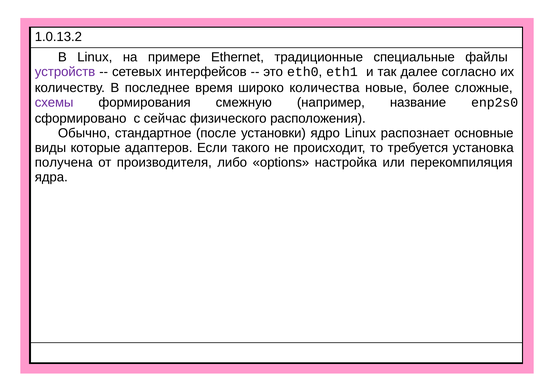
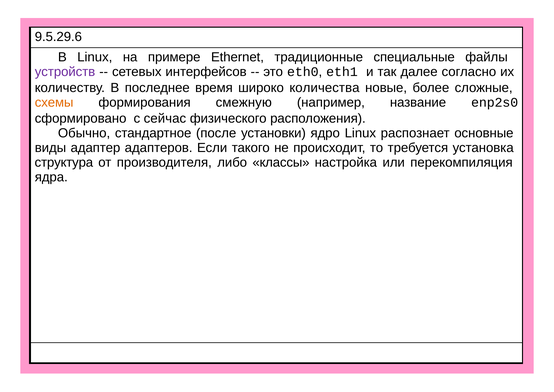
1.0.13.2: 1.0.13.2 -> 9.5.29.6
схемы colour: purple -> orange
которые: которые -> адаптер
получена: получена -> структура
options: options -> классы
